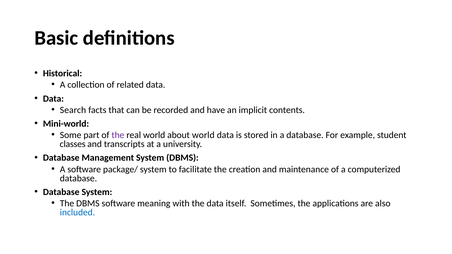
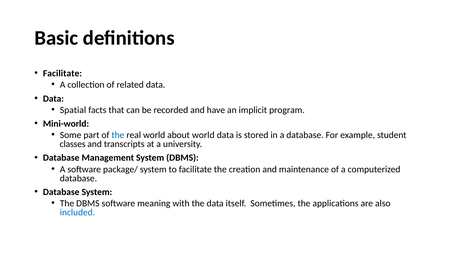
Historical at (63, 74): Historical -> Facilitate
Search: Search -> Spatial
contents: contents -> program
the at (118, 135) colour: purple -> blue
